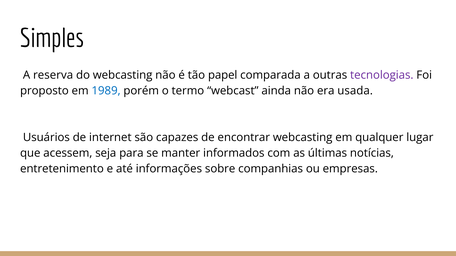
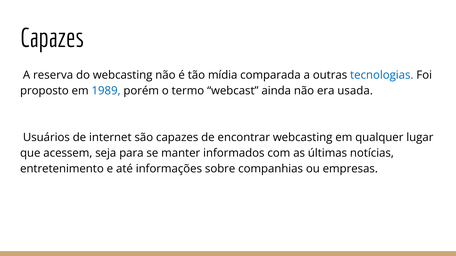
Simples at (52, 39): Simples -> Capazes
papel: papel -> mídia
tecnologias colour: purple -> blue
